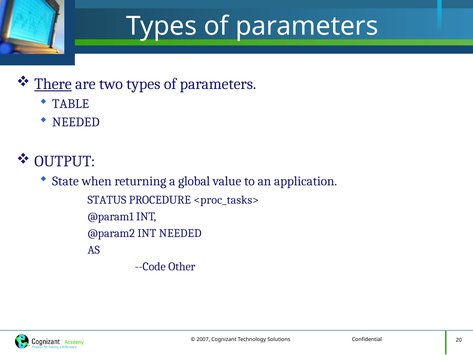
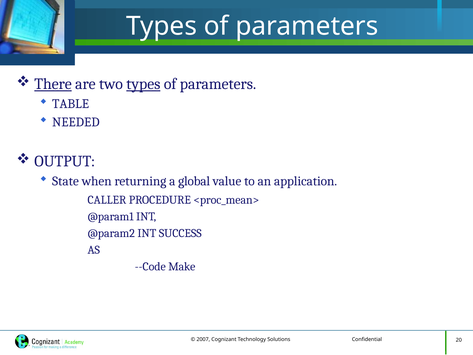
types at (143, 84) underline: none -> present
STATUS: STATUS -> CALLER
<proc_tasks>: <proc_tasks> -> <proc_mean>
INT NEEDED: NEEDED -> SUCCESS
Other: Other -> Make
